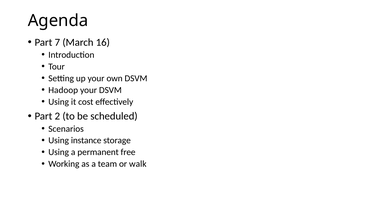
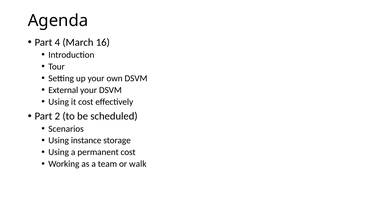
7: 7 -> 4
Hadoop: Hadoop -> External
permanent free: free -> cost
